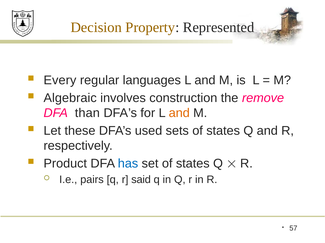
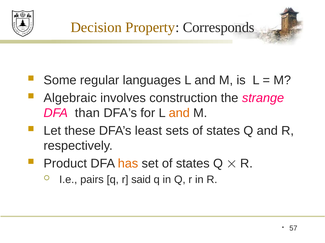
Represented: Represented -> Corresponds
Every: Every -> Some
remove: remove -> strange
used: used -> least
has colour: blue -> orange
